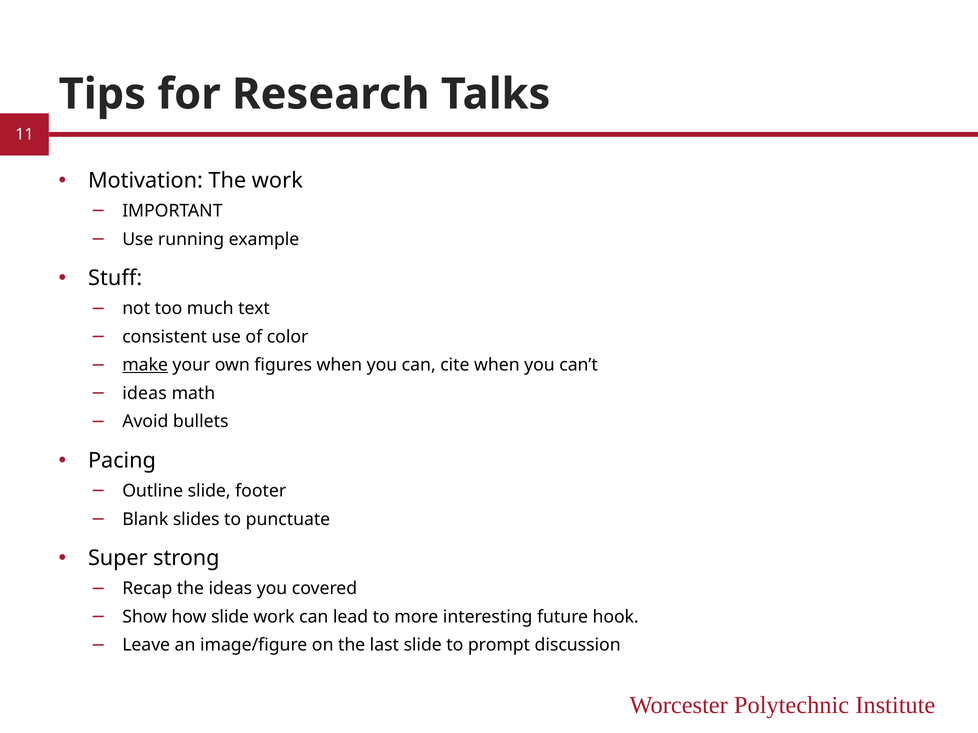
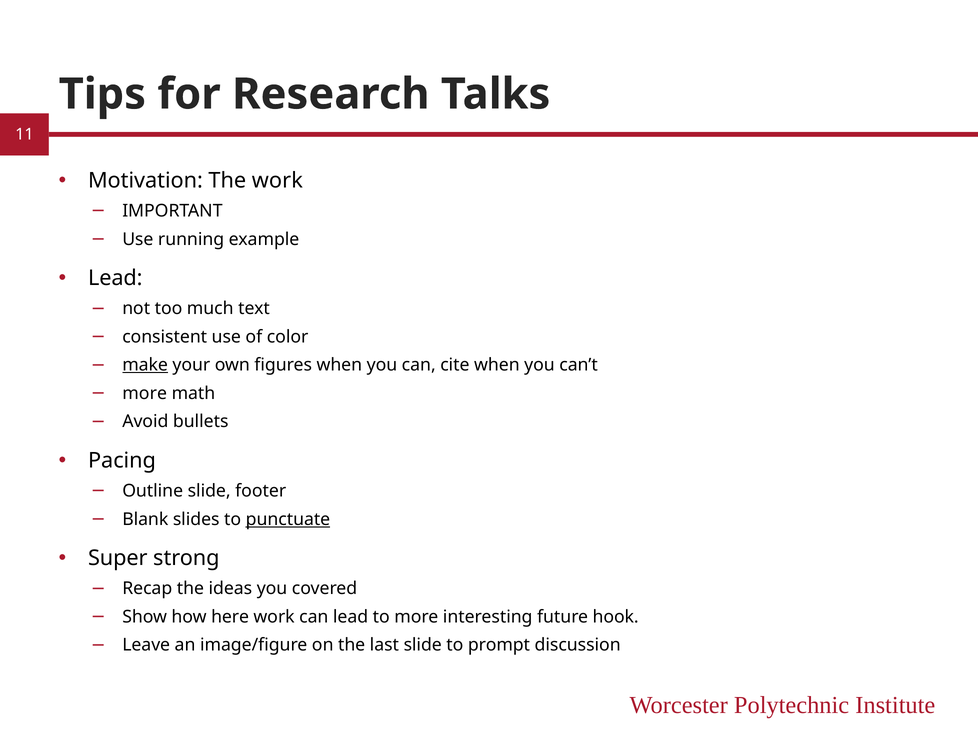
Stuff at (115, 278): Stuff -> Lead
ideas at (145, 394): ideas -> more
punctuate underline: none -> present
how slide: slide -> here
